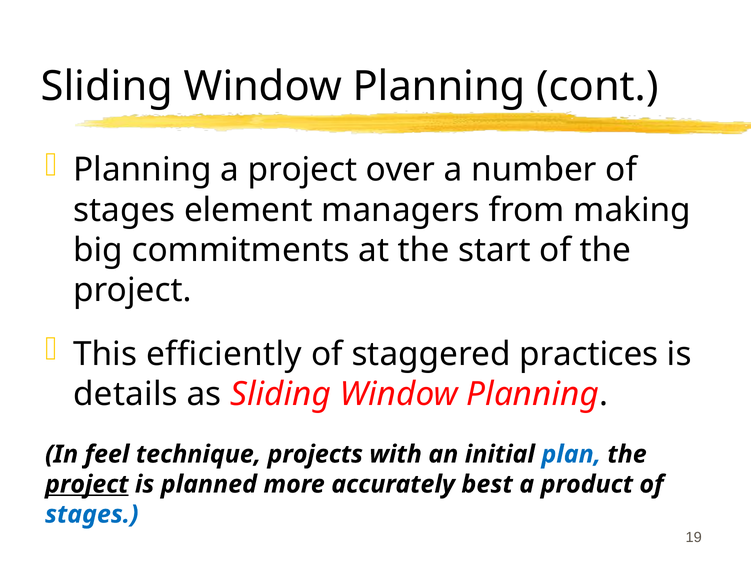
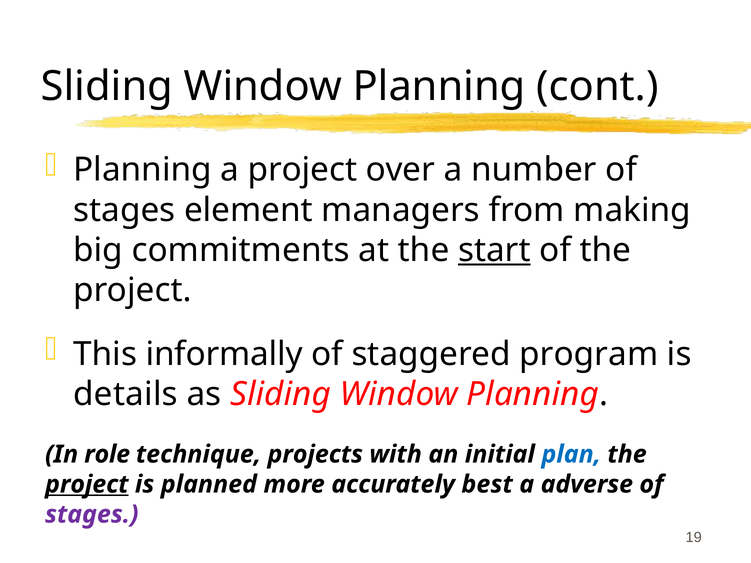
start underline: none -> present
efficiently: efficiently -> informally
practices: practices -> program
feel: feel -> role
product: product -> adverse
stages at (92, 515) colour: blue -> purple
